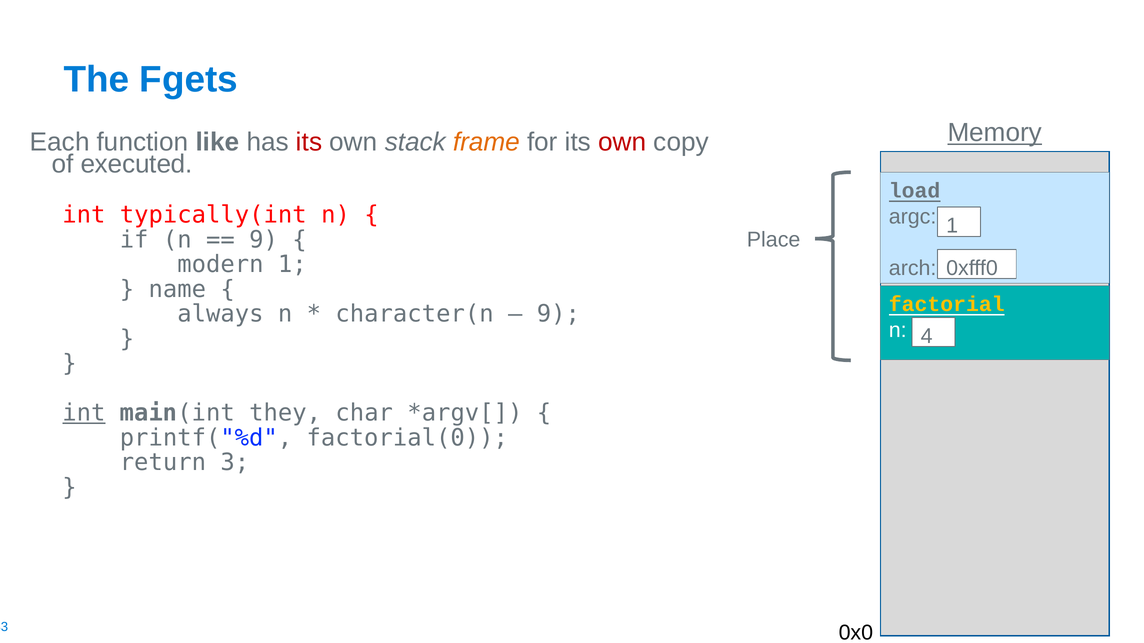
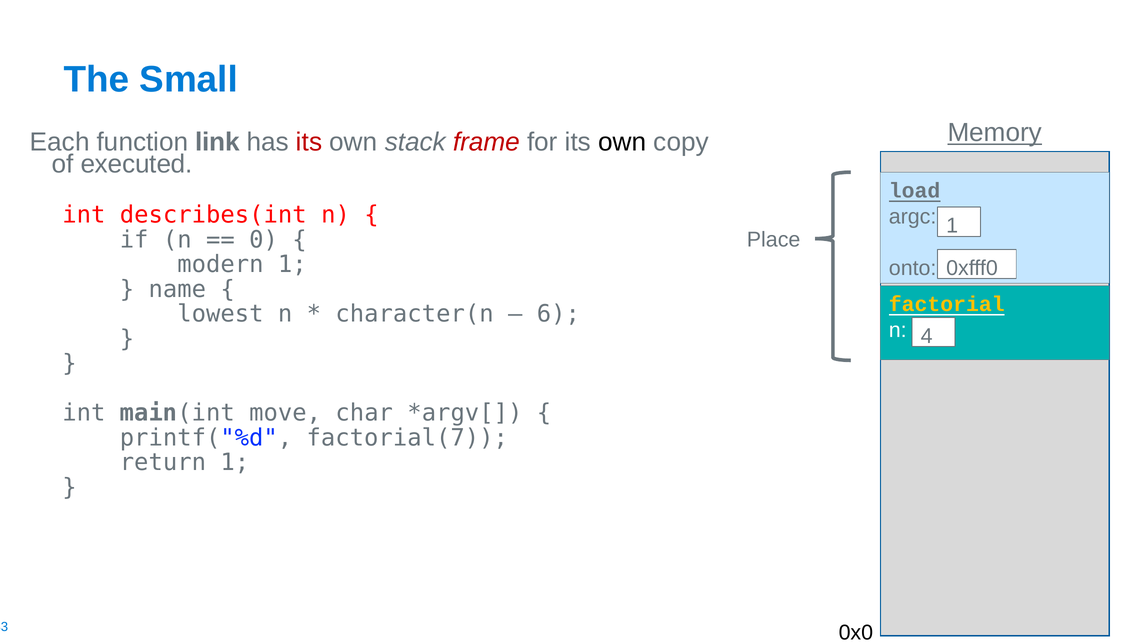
Fgets: Fgets -> Small
like: like -> link
frame colour: orange -> red
own at (622, 142) colour: red -> black
typically(int: typically(int -> describes(int
9 at (264, 240): 9 -> 0
arch: arch -> onto
always: always -> lowest
9 at (558, 314): 9 -> 6
int at (84, 413) underline: present -> none
they: they -> move
factorial(0: factorial(0 -> factorial(7
return 3: 3 -> 1
